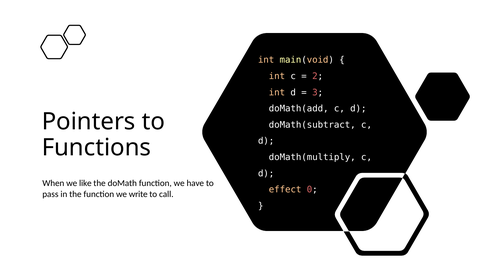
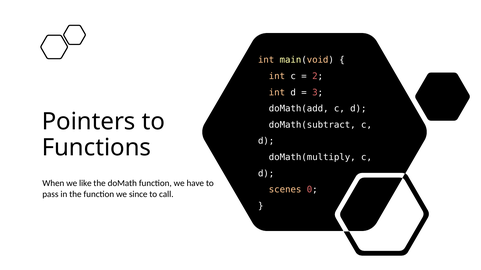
effect: effect -> scenes
write: write -> since
